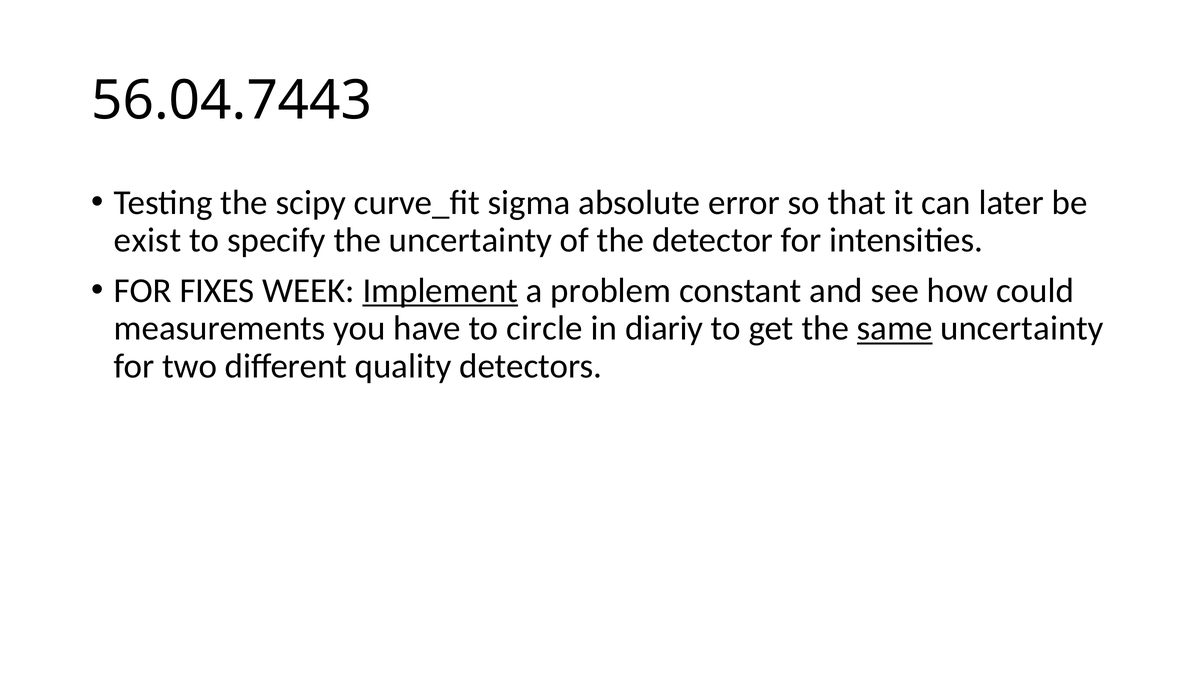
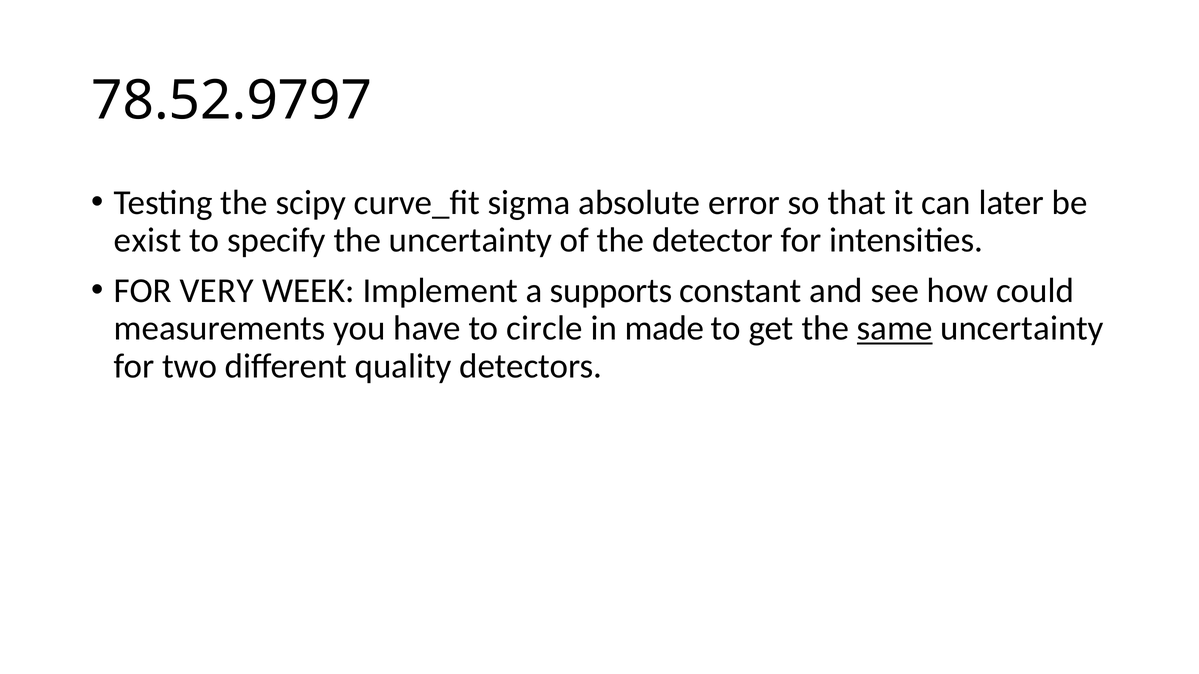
56.04.7443: 56.04.7443 -> 78.52.9797
FIXES: FIXES -> VERY
Implement underline: present -> none
problem: problem -> supports
diariy: diariy -> made
